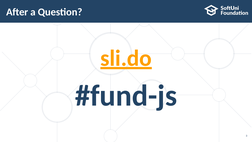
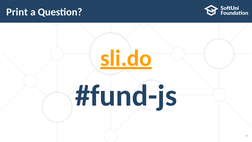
After: After -> Print
